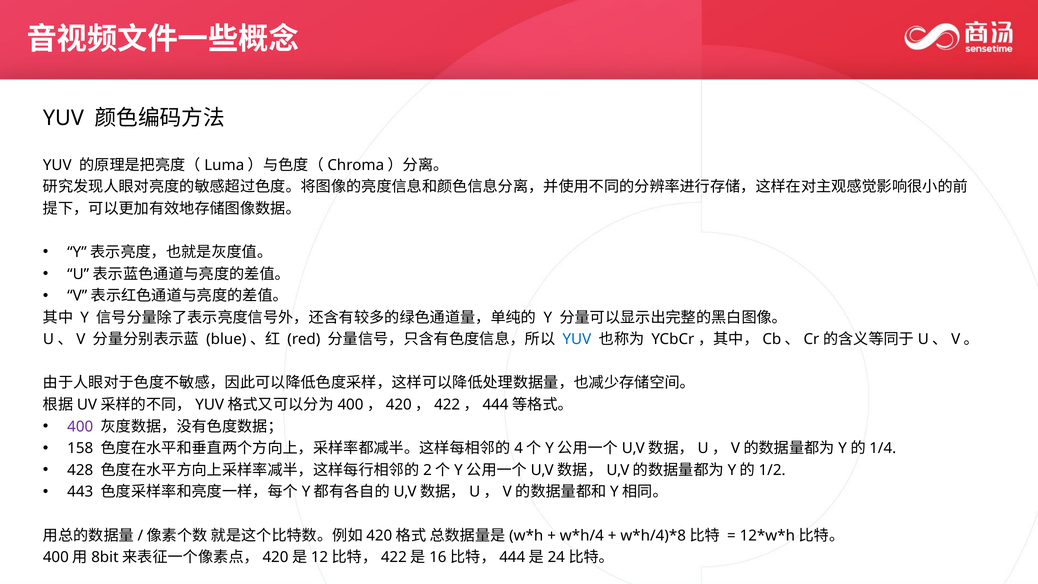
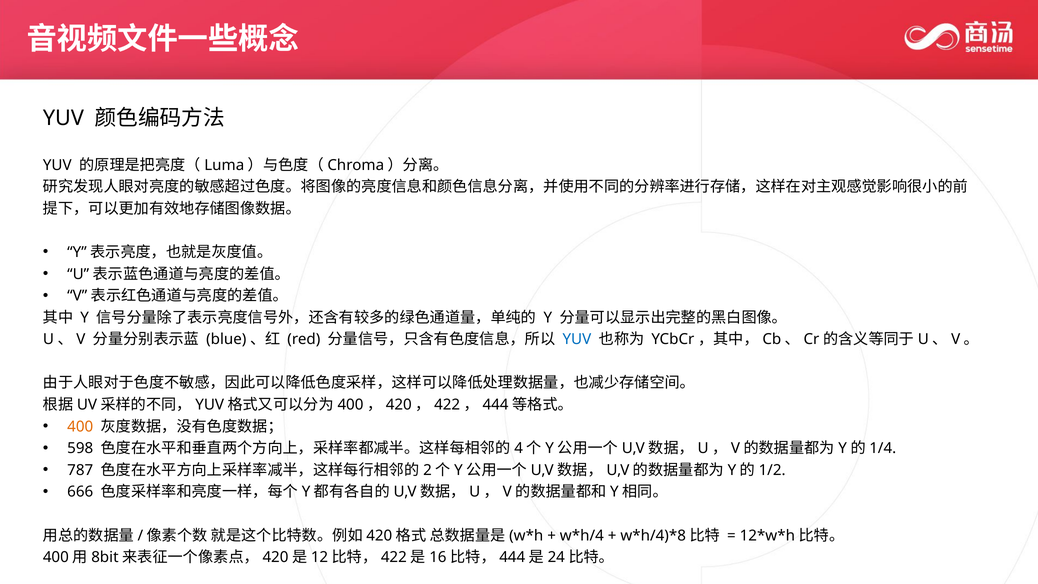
400 colour: purple -> orange
158: 158 -> 598
428: 428 -> 787
443: 443 -> 666
